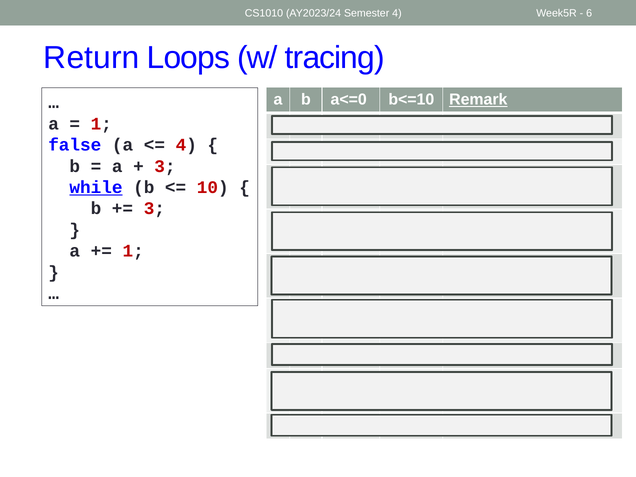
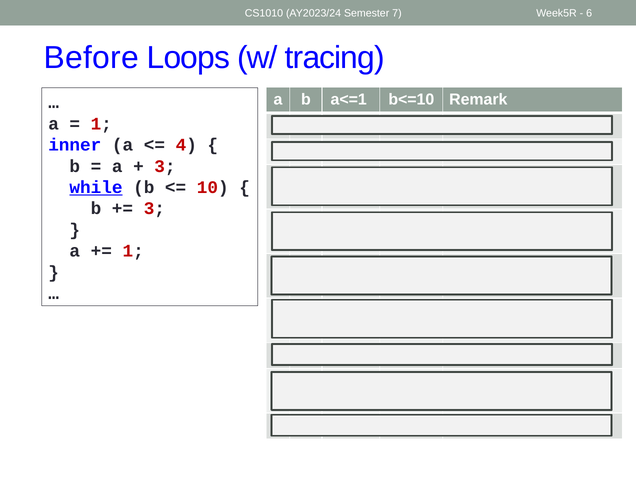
Semester 4: 4 -> 7
Return at (92, 58): Return -> Before
a<=0: a<=0 -> a<=1
Remark underline: present -> none
false at (75, 145): false -> inner
